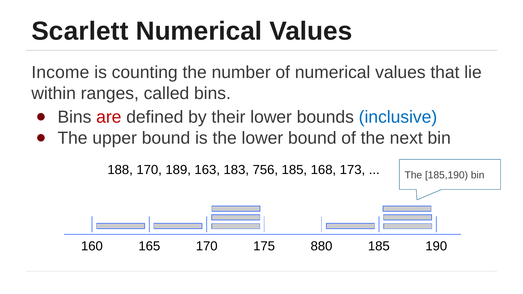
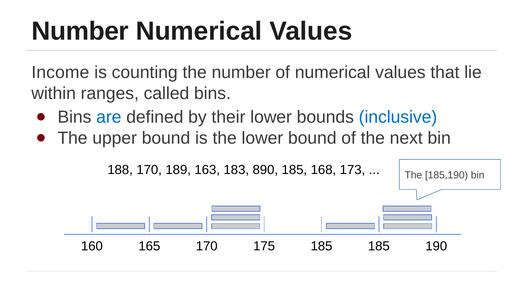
Scarlett at (80, 31): Scarlett -> Number
are colour: red -> blue
756: 756 -> 890
175 880: 880 -> 185
